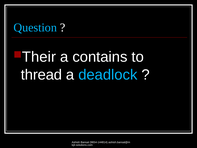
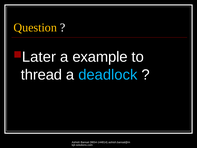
Question colour: light blue -> yellow
Their: Their -> Later
contains: contains -> example
